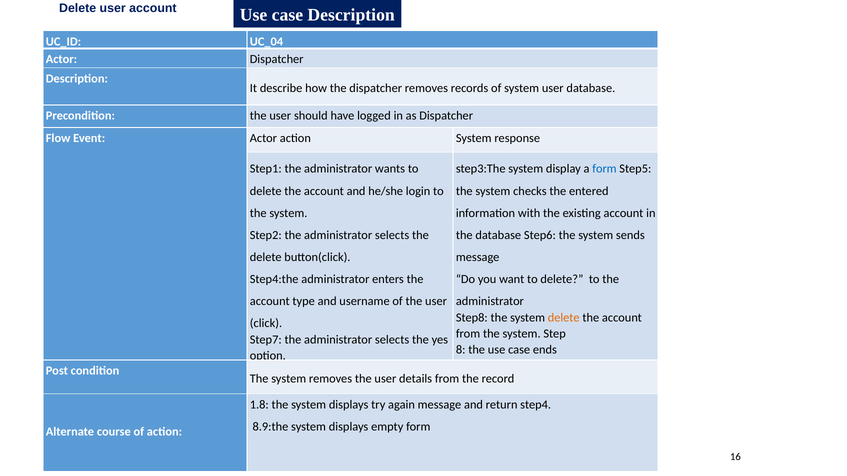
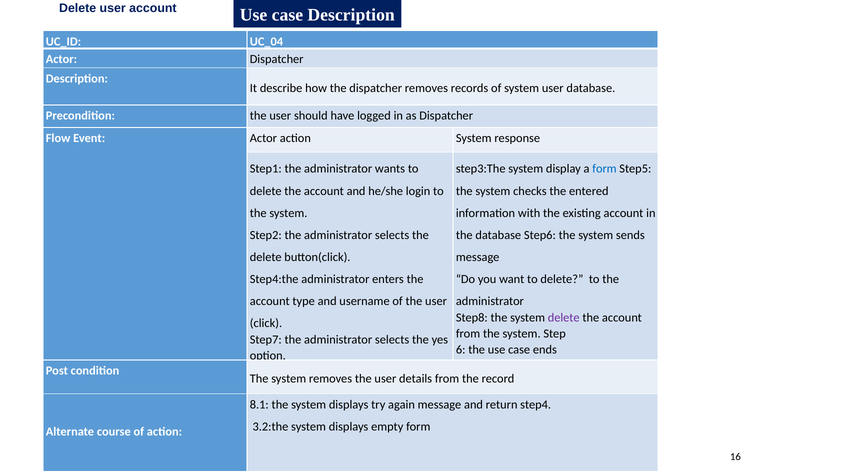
delete at (564, 318) colour: orange -> purple
8: 8 -> 6
1.8: 1.8 -> 8.1
8.9:the: 8.9:the -> 3.2:the
